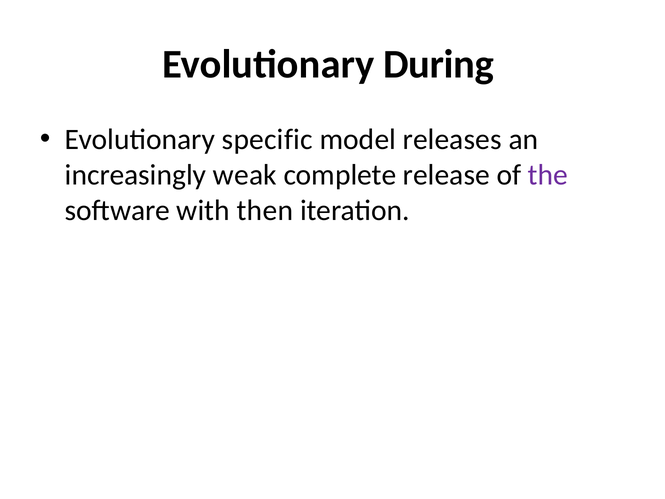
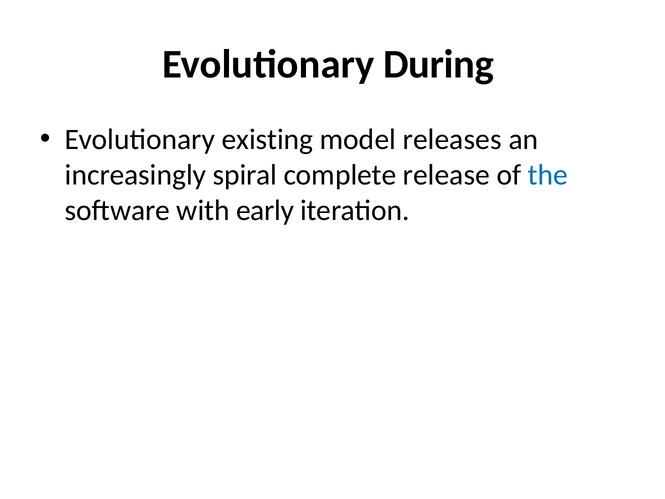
specific: specific -> existing
weak: weak -> spiral
the colour: purple -> blue
then: then -> early
